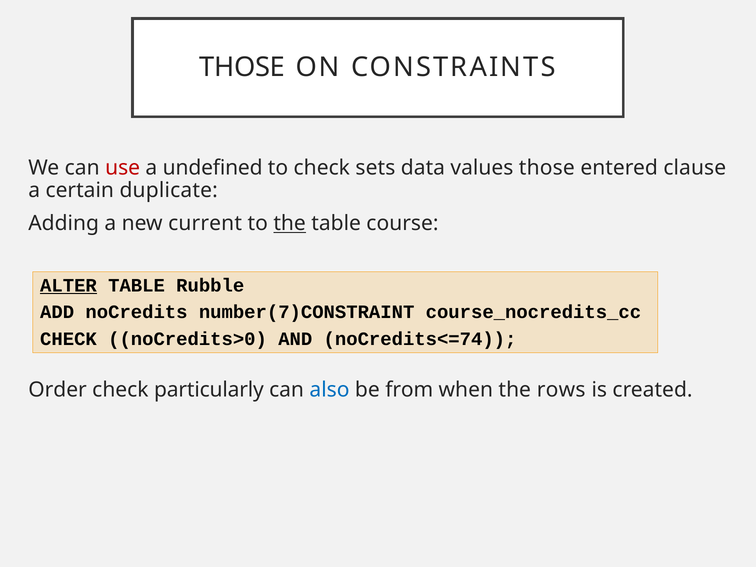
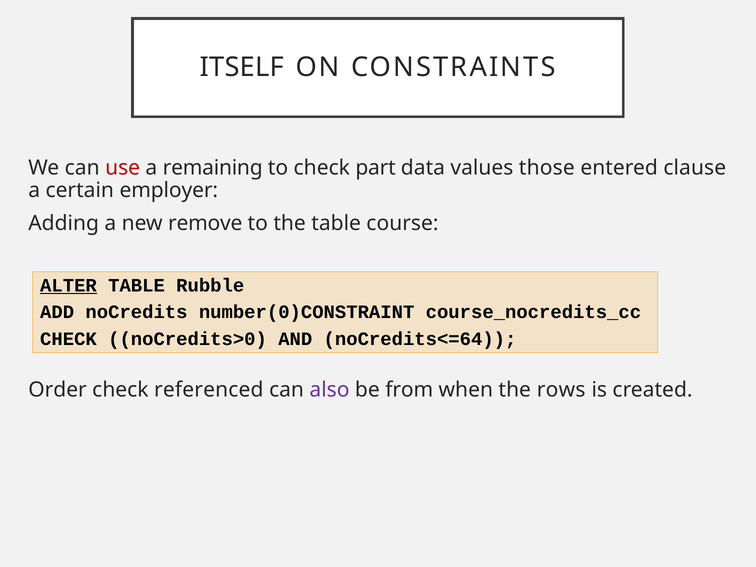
THOSE at (242, 67): THOSE -> ITSELF
undefined: undefined -> remaining
sets: sets -> part
duplicate: duplicate -> employer
current: current -> remove
the at (290, 223) underline: present -> none
number(7)CONSTRAINT: number(7)CONSTRAINT -> number(0)CONSTRAINT
noCredits<=74: noCredits<=74 -> noCredits<=64
particularly: particularly -> referenced
also colour: blue -> purple
